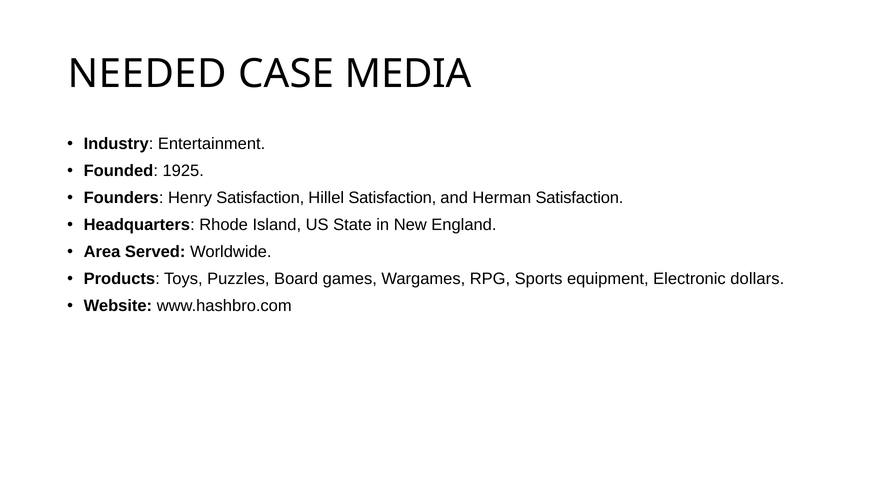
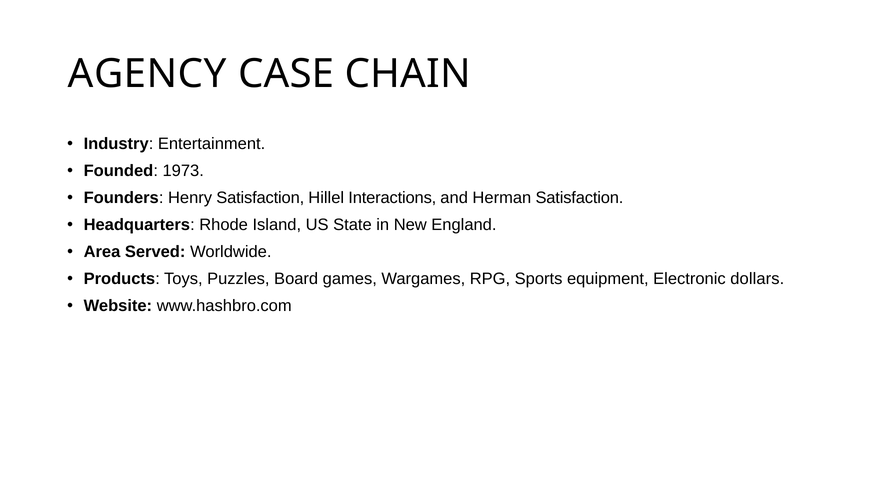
NEEDED: NEEDED -> AGENCY
MEDIA: MEDIA -> CHAIN
1925: 1925 -> 1973
Hillel Satisfaction: Satisfaction -> Interactions
